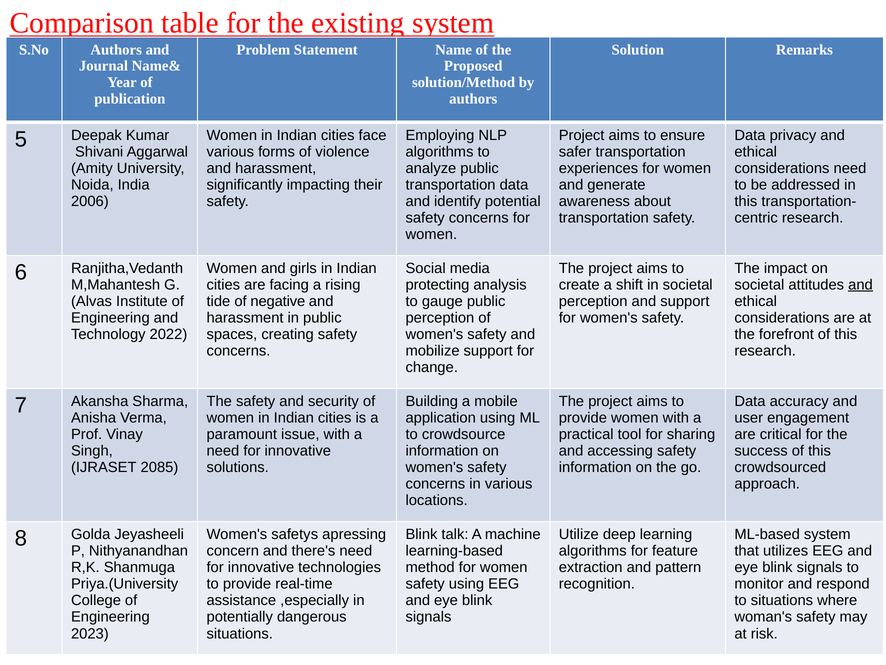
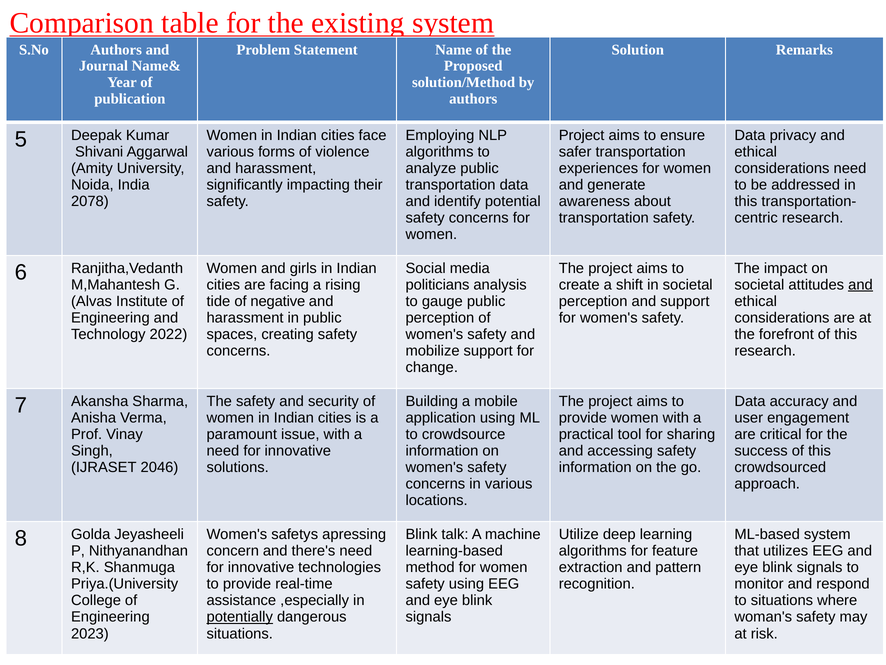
2006: 2006 -> 2078
protecting: protecting -> politicians
2085: 2085 -> 2046
potentially underline: none -> present
